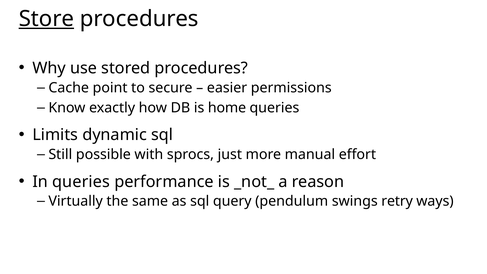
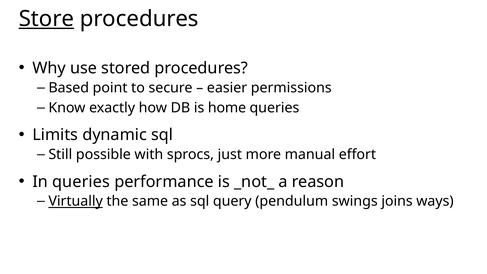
Cache: Cache -> Based
Virtually underline: none -> present
retry: retry -> joins
